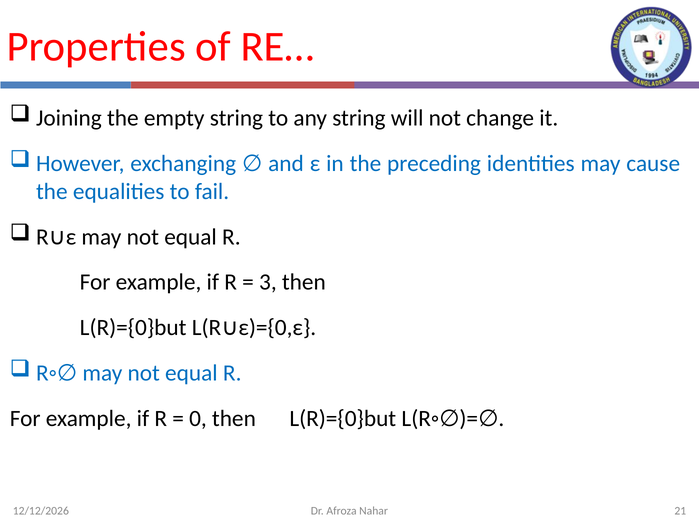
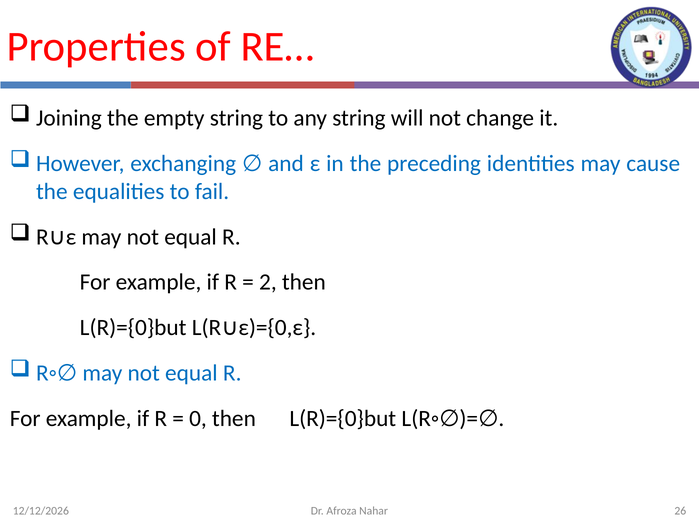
3: 3 -> 2
21: 21 -> 26
